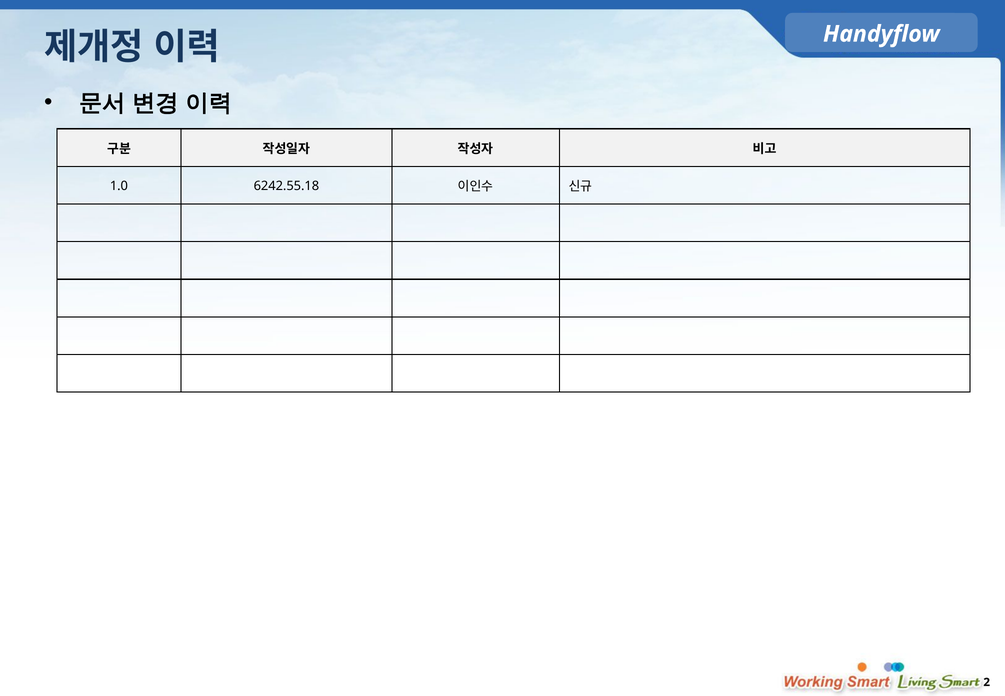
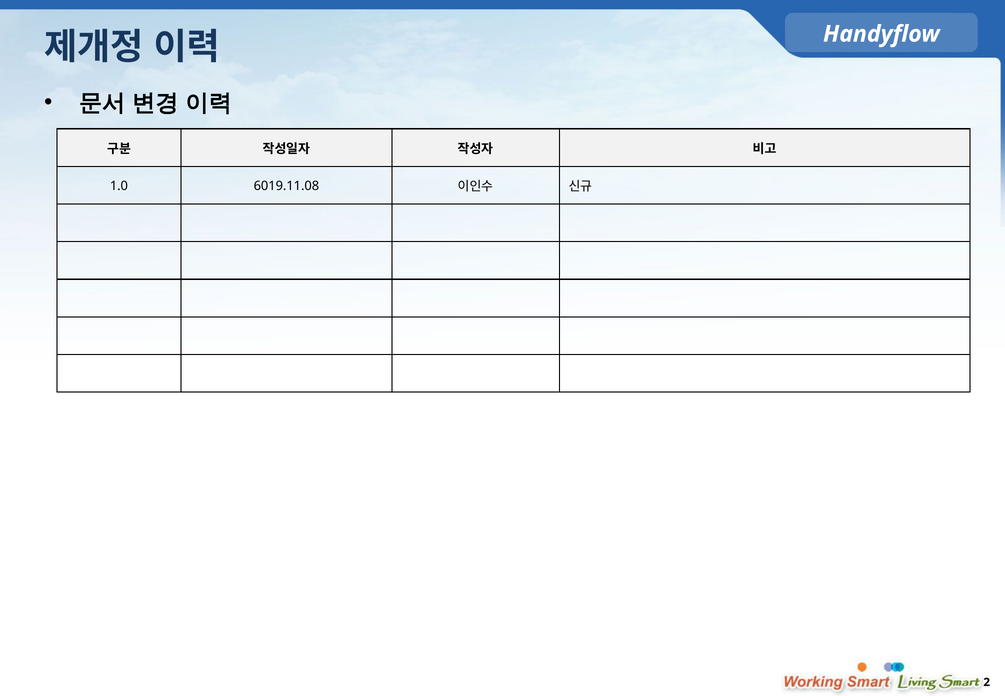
6242.55.18: 6242.55.18 -> 6019.11.08
